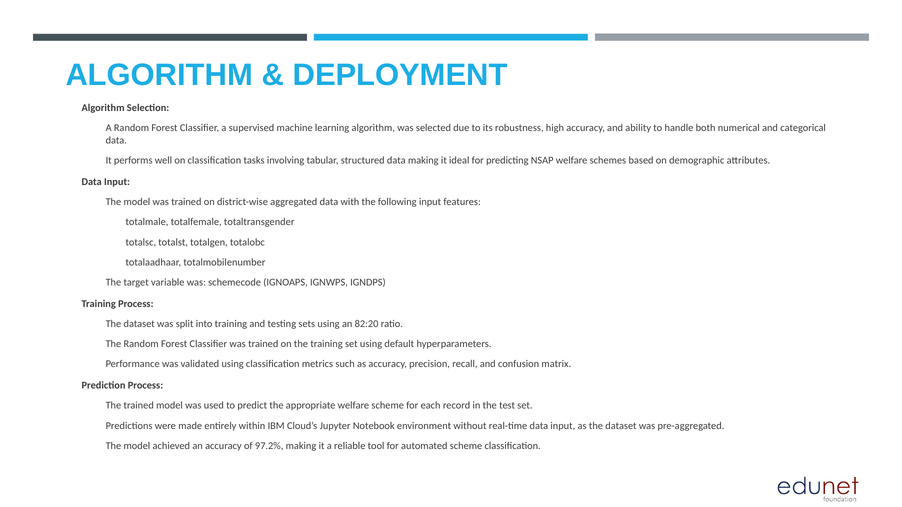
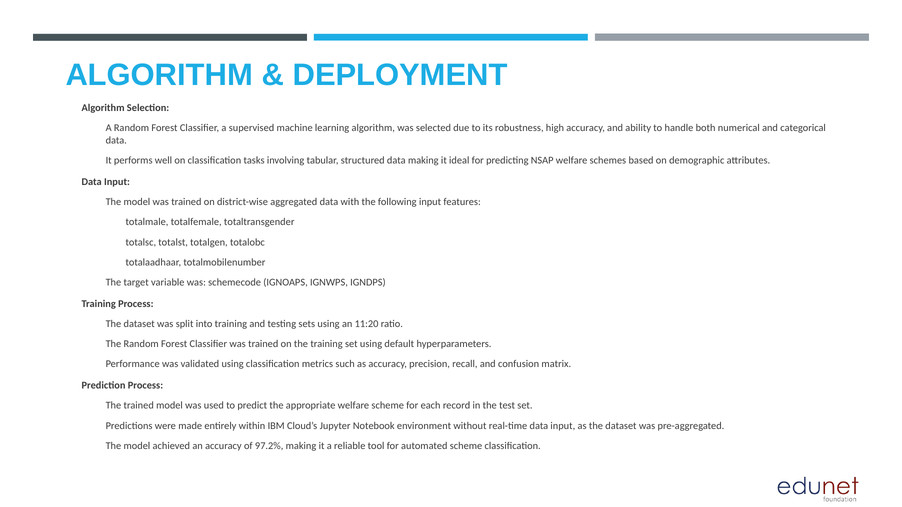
82:20: 82:20 -> 11:20
